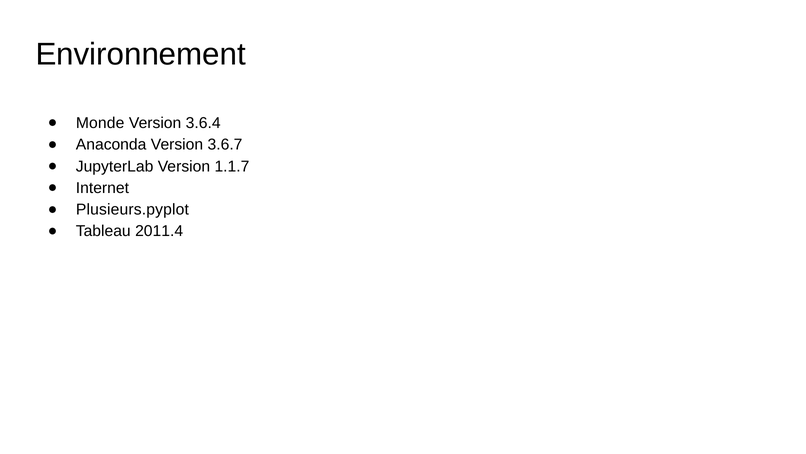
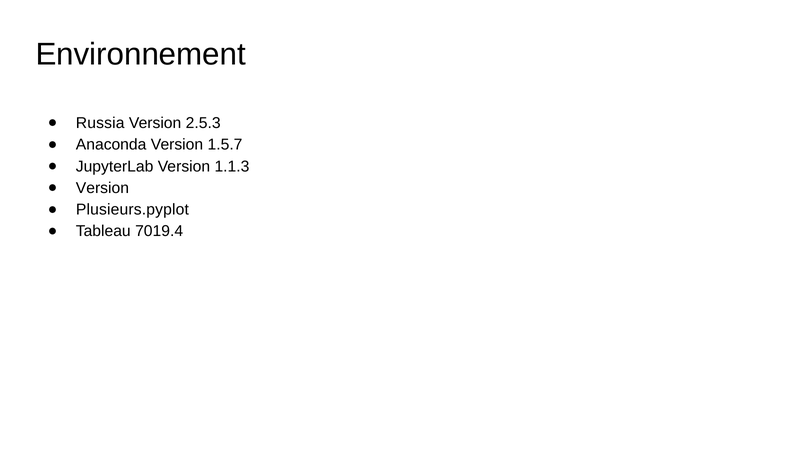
Monde: Monde -> Russia
3.6.4: 3.6.4 -> 2.5.3
3.6.7: 3.6.7 -> 1.5.7
1.1.7: 1.1.7 -> 1.1.3
Internet at (102, 188): Internet -> Version
2011.4: 2011.4 -> 7019.4
